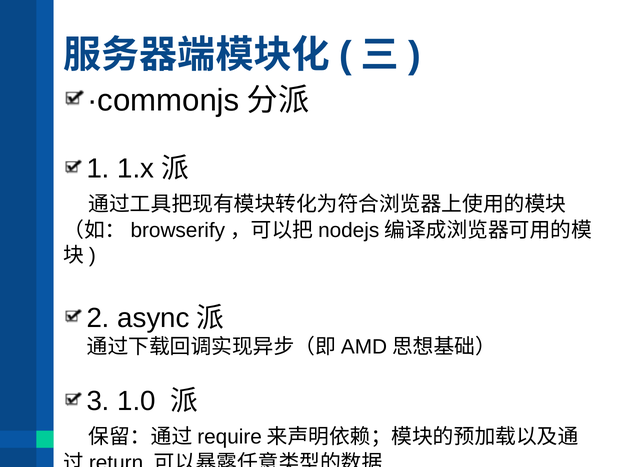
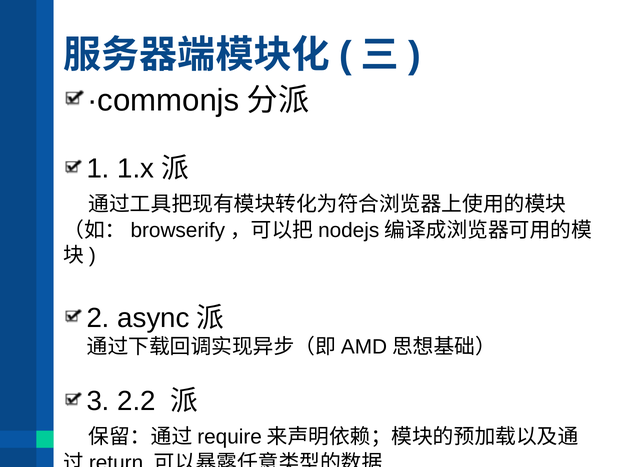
1.0: 1.0 -> 2.2
